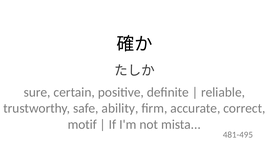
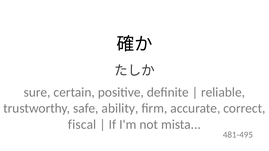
motif: motif -> fiscal
